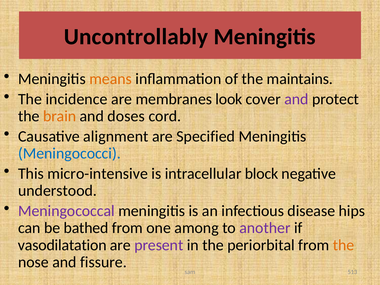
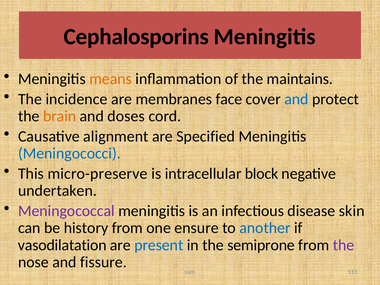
Uncontrollably: Uncontrollably -> Cephalosporins
look: look -> face
and at (296, 99) colour: purple -> blue
micro-intensive: micro-intensive -> micro-preserve
understood: understood -> undertaken
hips: hips -> skin
bathed: bathed -> history
among: among -> ensure
another colour: purple -> blue
present colour: purple -> blue
periorbital: periorbital -> semiprone
the at (344, 245) colour: orange -> purple
